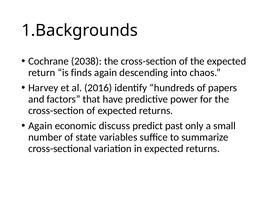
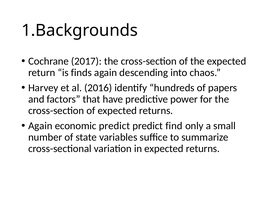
2038: 2038 -> 2017
economic discuss: discuss -> predict
past: past -> find
